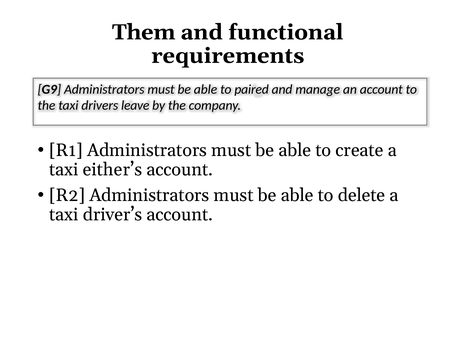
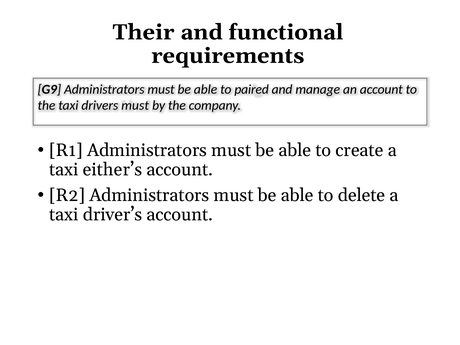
Them: Them -> Their
drivers leave: leave -> must
